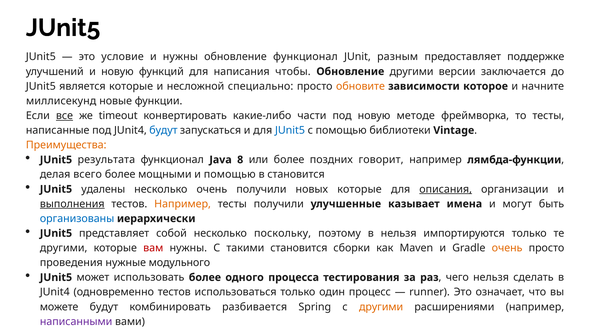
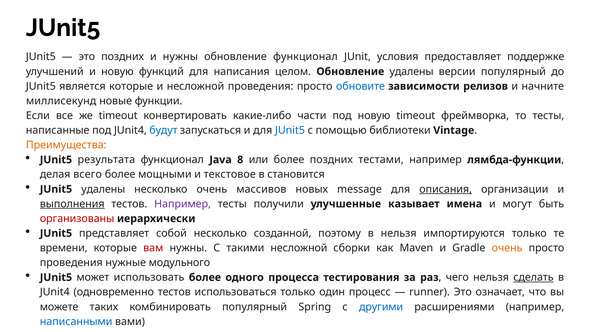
это условие: условие -> поздних
разным: разным -> условия
чтобы: чтобы -> целом
другими at (412, 71): другими -> удалены
версии заключается: заключается -> популярный
несложной специально: специально -> проведения
обновите colour: orange -> blue
которое: которое -> релизов
все underline: present -> none
новую методе: методе -> timeout
говорит: говорит -> тестами
и помощью: помощью -> текстовое
очень получили: получили -> массивов
новых которые: которые -> message
Например at (183, 204) colour: orange -> purple
организованы colour: blue -> red
поскольку: поскольку -> созданной
другими at (64, 248): другими -> времени
такими становится: становится -> несложной
сделать underline: none -> present
можете будут: будут -> таких
комбинировать разбивается: разбивается -> популярный
другими at (381, 307) colour: orange -> blue
написанными colour: purple -> blue
